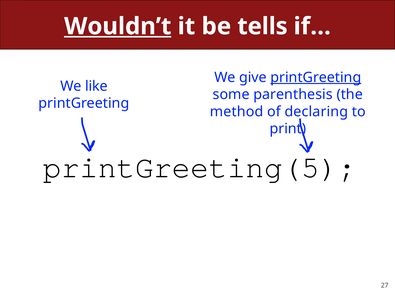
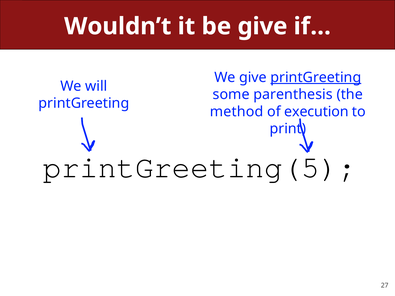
Wouldn’t underline: present -> none
be tells: tells -> give
like: like -> will
declaring: declaring -> execution
